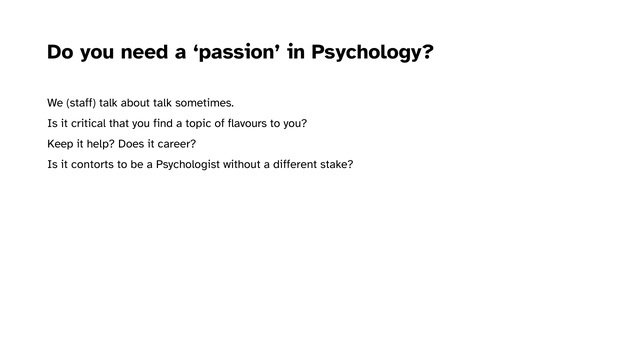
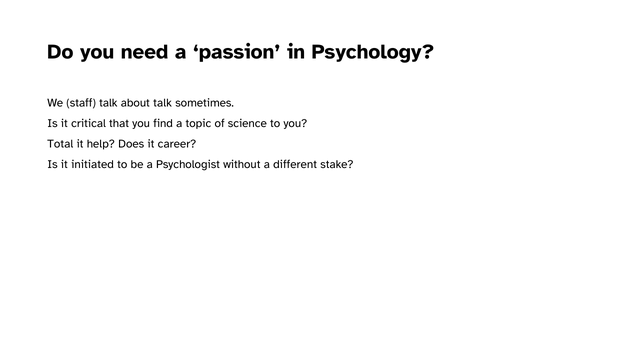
flavours: flavours -> science
Keep: Keep -> Total
contorts: contorts -> initiated
